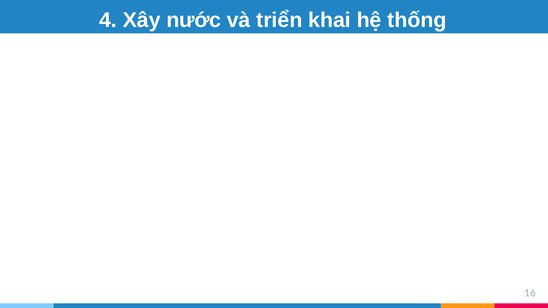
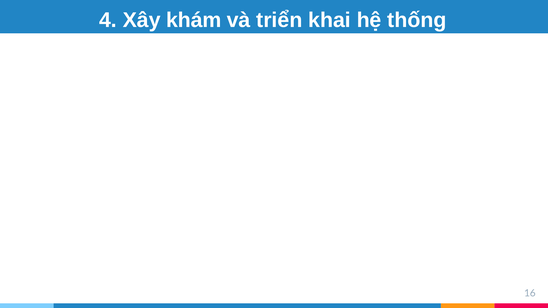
nước: nước -> khám
